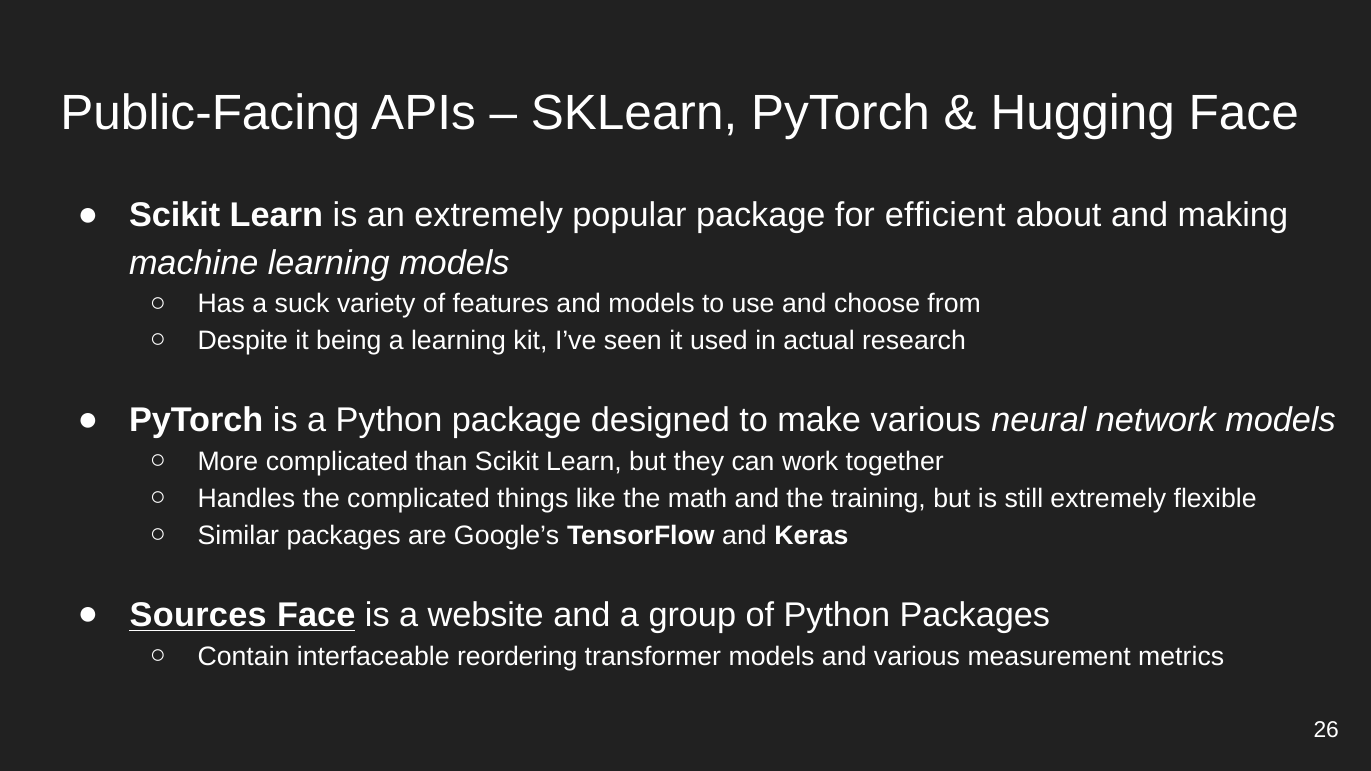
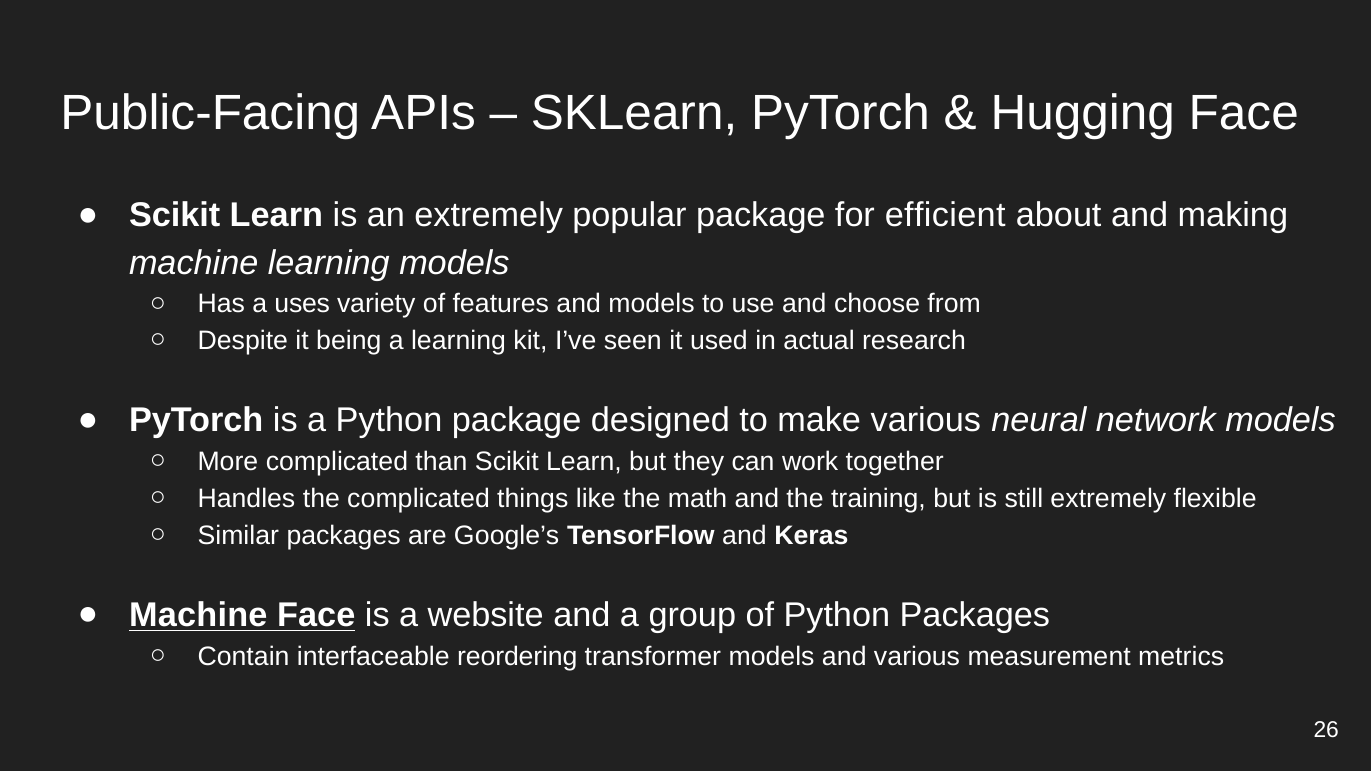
suck: suck -> uses
Sources at (198, 616): Sources -> Machine
